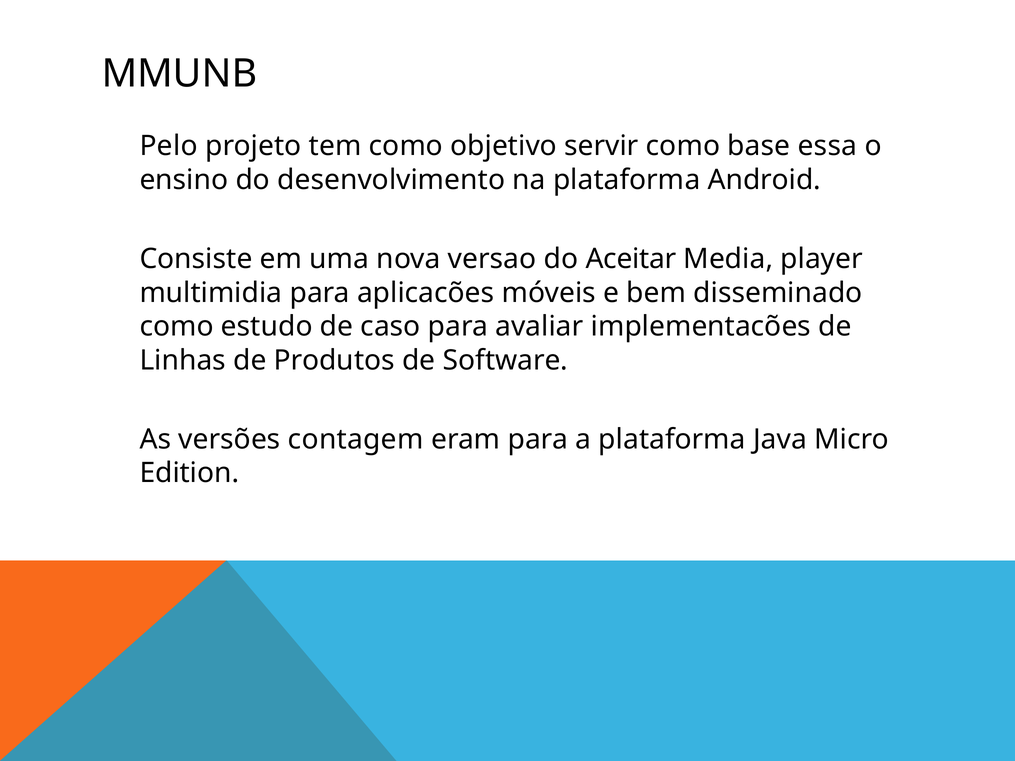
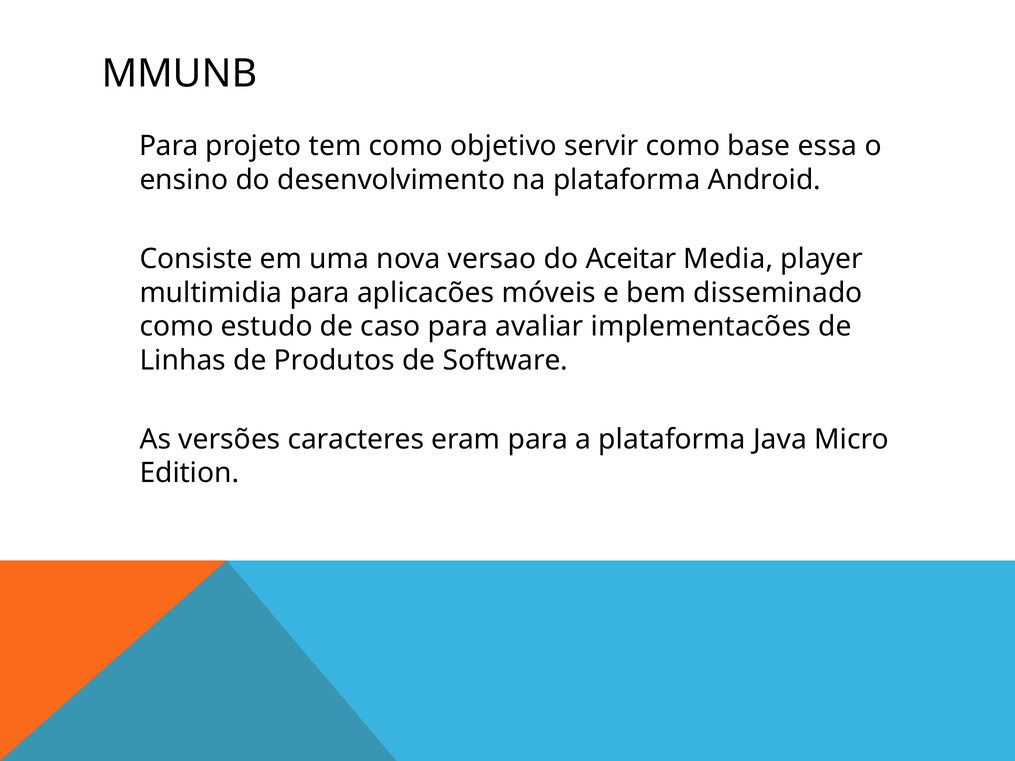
Pelo at (169, 146): Pelo -> Para
contagem: contagem -> caracteres
